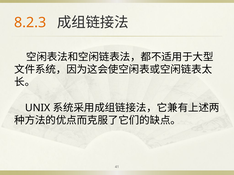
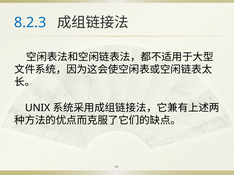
8.2.3 colour: orange -> blue
